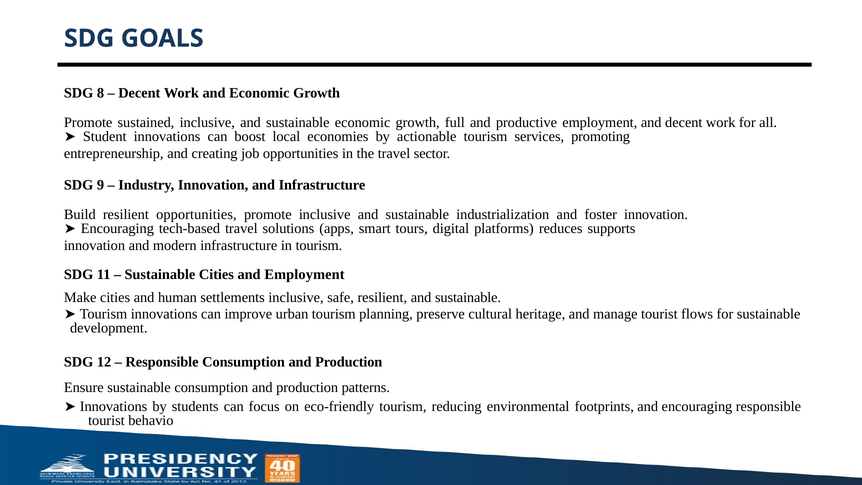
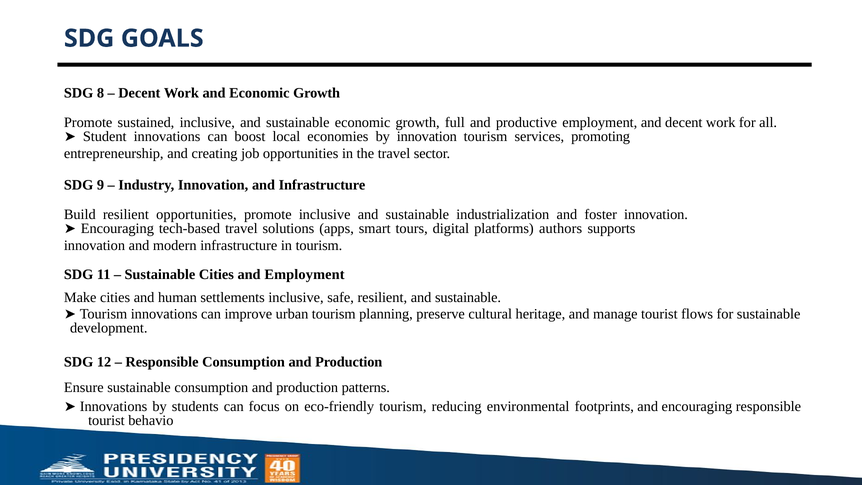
by actionable: actionable -> innovation
reduces: reduces -> authors
